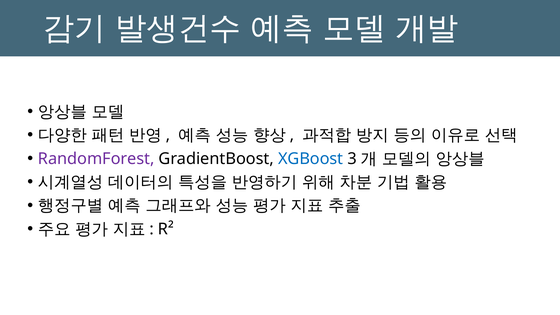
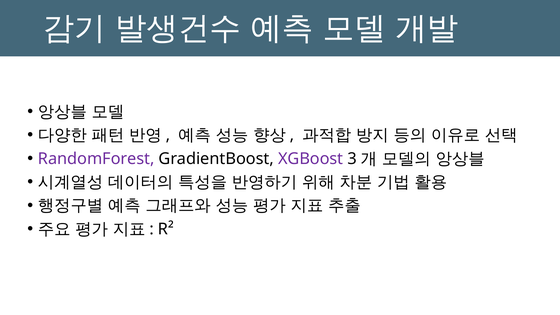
XGBoost colour: blue -> purple
